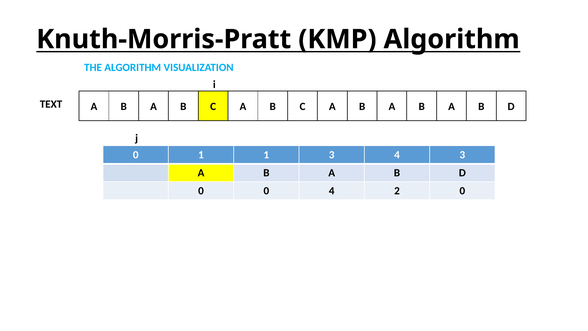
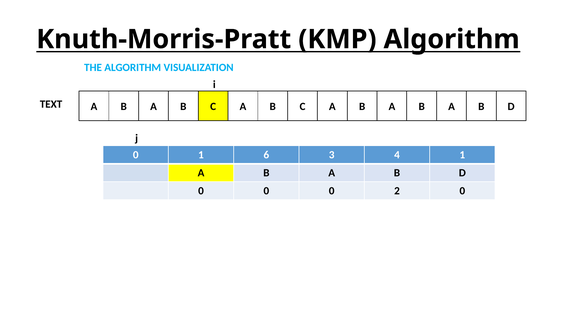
1 1: 1 -> 6
4 3: 3 -> 1
0 0 4: 4 -> 0
